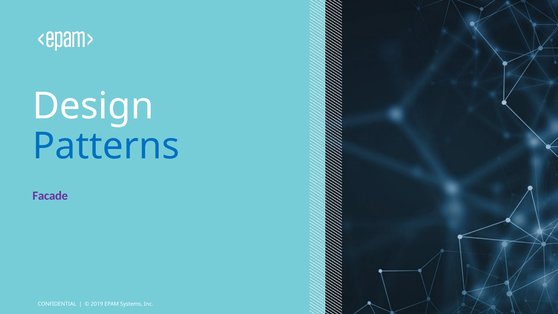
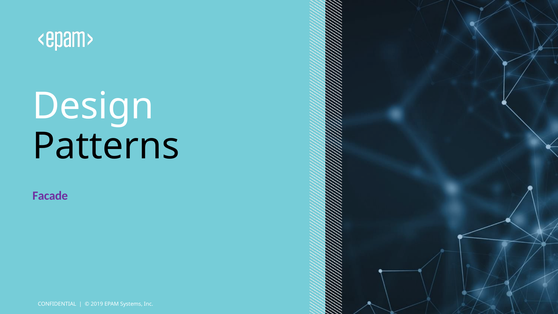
Patterns colour: blue -> black
